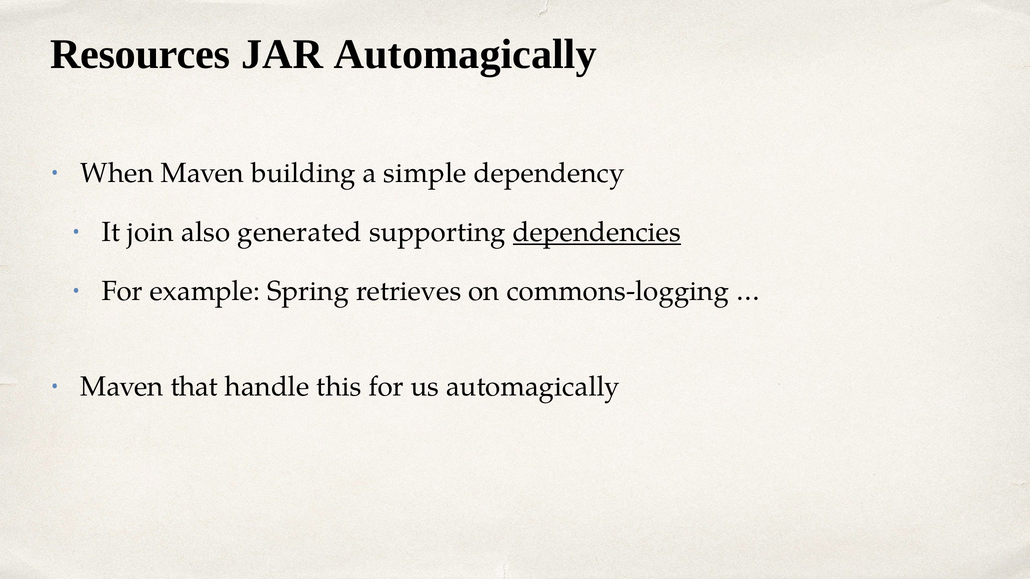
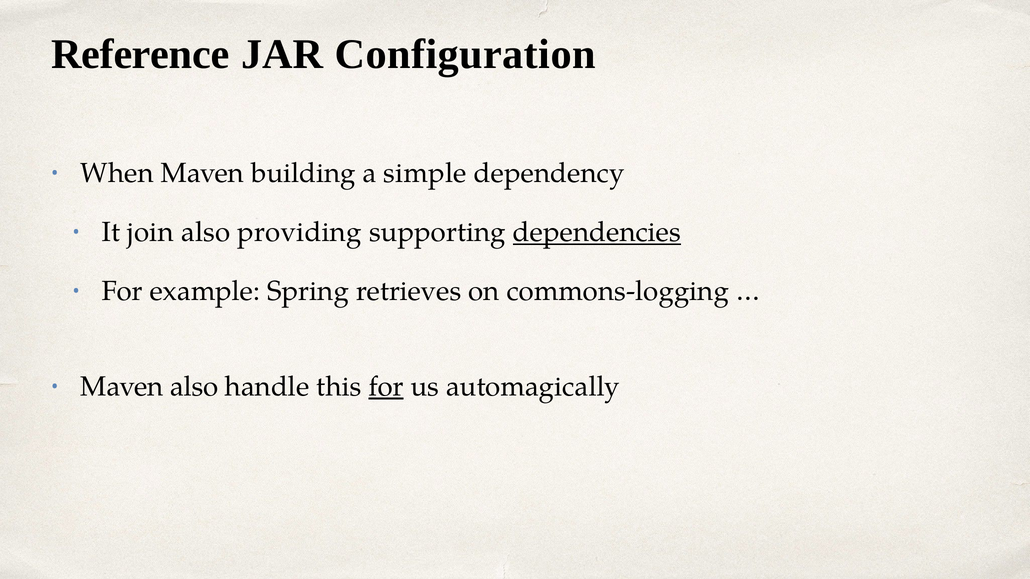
Resources: Resources -> Reference
JAR Automagically: Automagically -> Configuration
generated: generated -> providing
Maven that: that -> also
for at (386, 387) underline: none -> present
